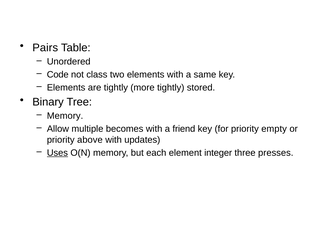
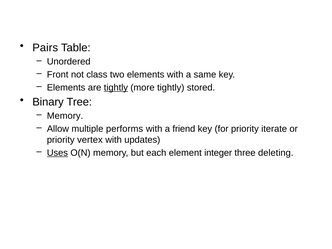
Code: Code -> Front
tightly at (116, 88) underline: none -> present
becomes: becomes -> performs
empty: empty -> iterate
above: above -> vertex
presses: presses -> deleting
